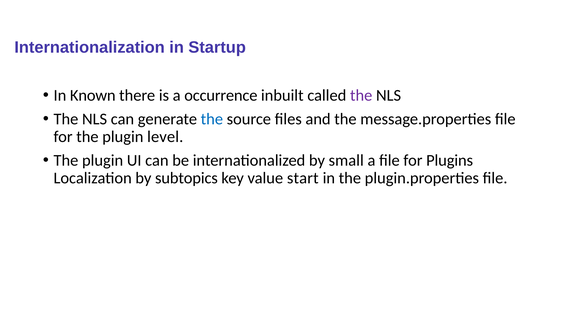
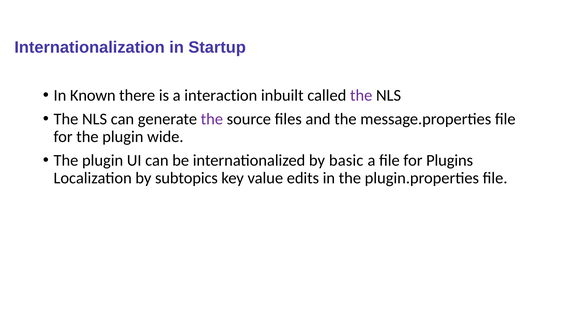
occurrence: occurrence -> interaction
the at (212, 119) colour: blue -> purple
level: level -> wide
small: small -> basic
start: start -> edits
